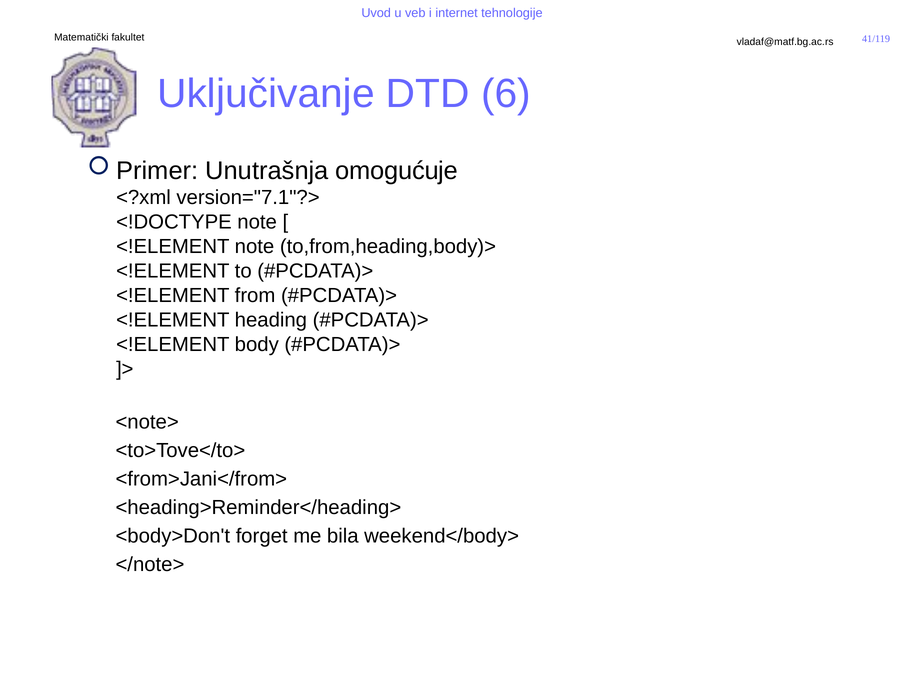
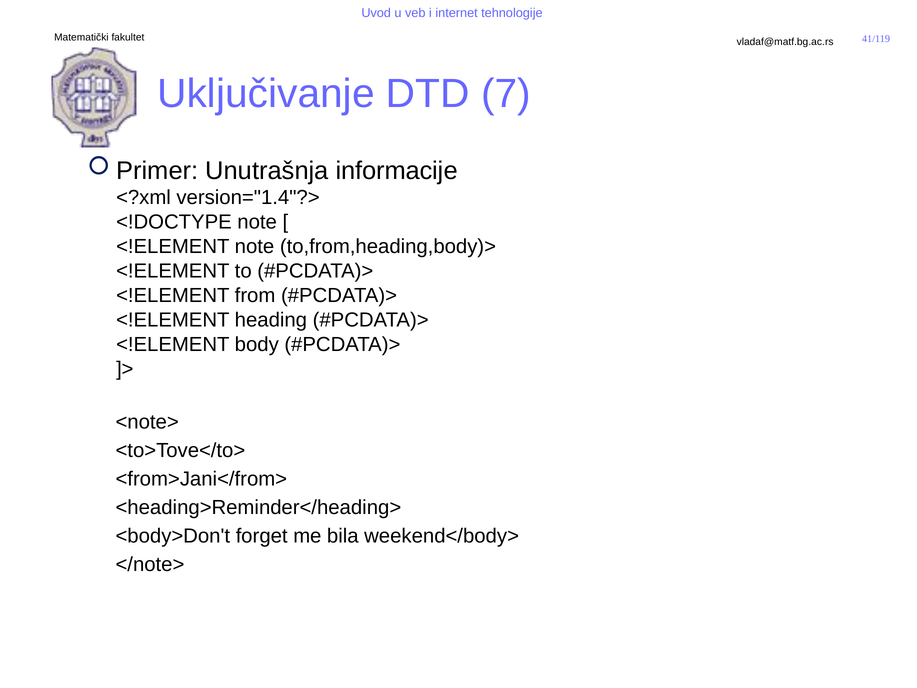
6: 6 -> 7
omogućuje: omogućuje -> informacije
version="7.1"?>: version="7.1"?> -> version="1.4"?>
